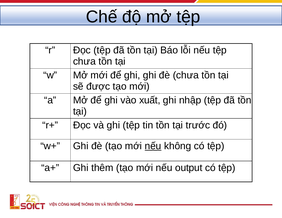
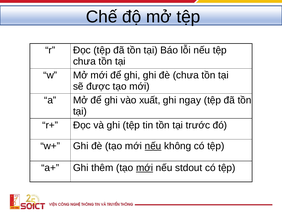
nhập: nhập -> ngay
mới at (145, 168) underline: none -> present
output: output -> stdout
